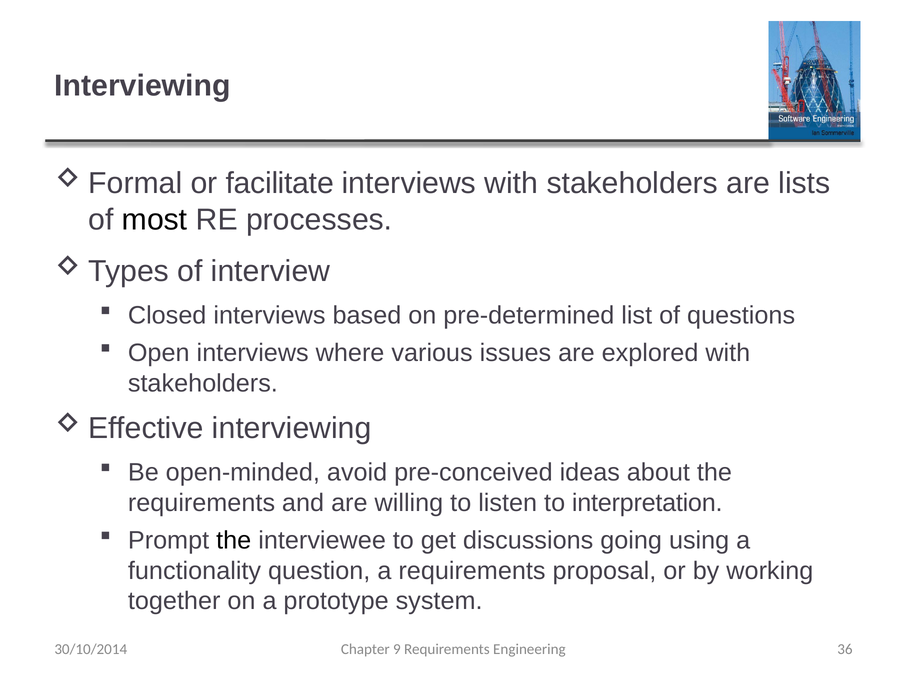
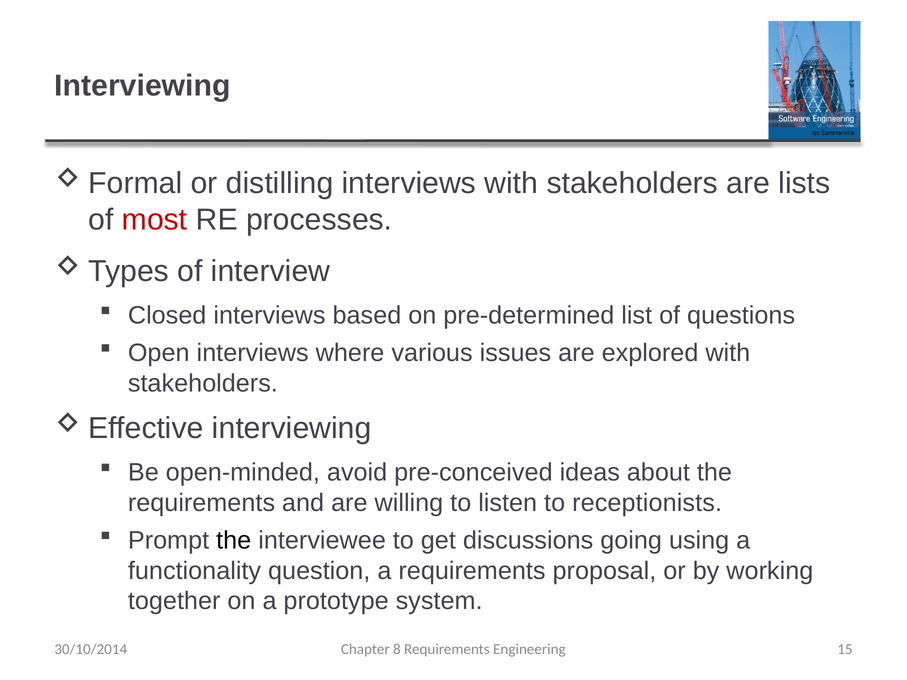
facilitate: facilitate -> distilling
most colour: black -> red
interpretation: interpretation -> receptionists
9: 9 -> 8
36: 36 -> 15
